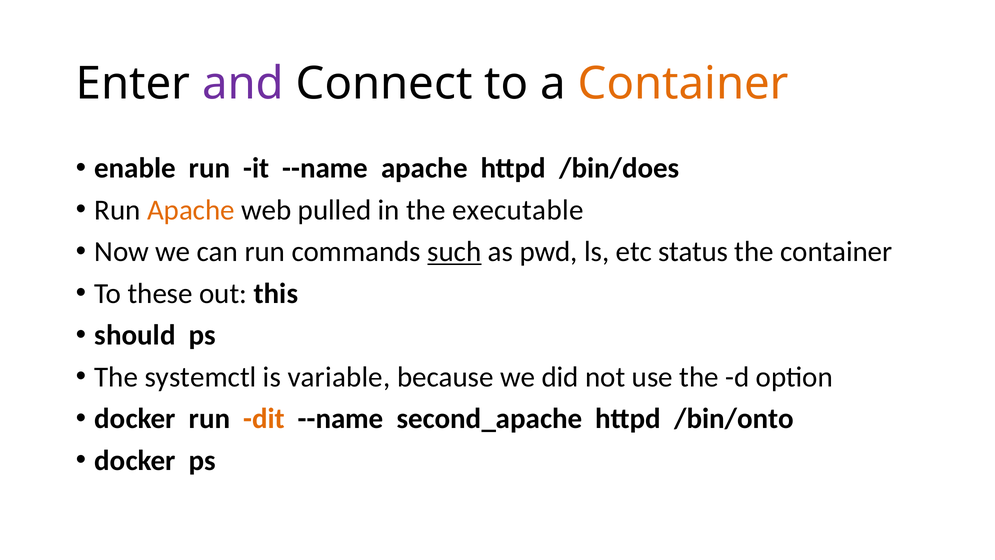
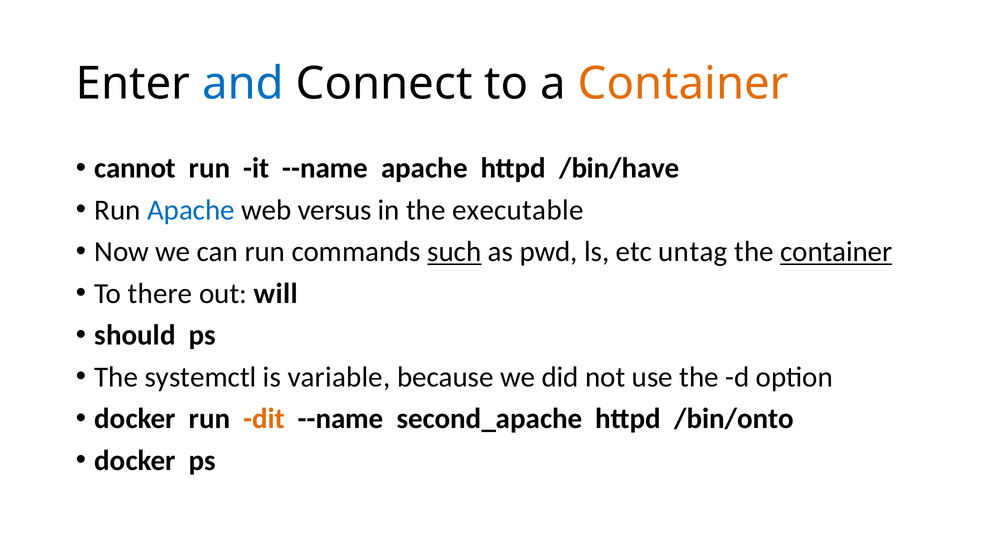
and colour: purple -> blue
enable: enable -> cannot
/bin/does: /bin/does -> /bin/have
Apache at (191, 210) colour: orange -> blue
pulled: pulled -> versus
status: status -> untag
container at (836, 252) underline: none -> present
these: these -> there
this: this -> will
